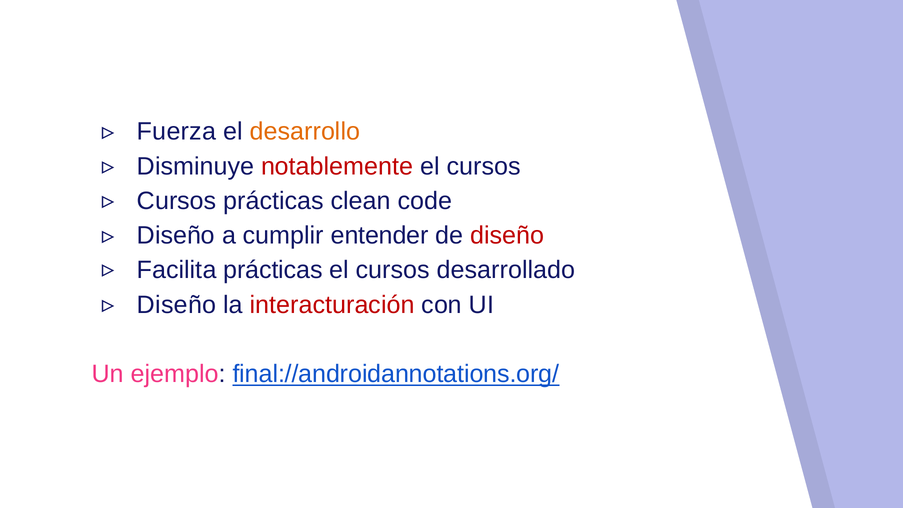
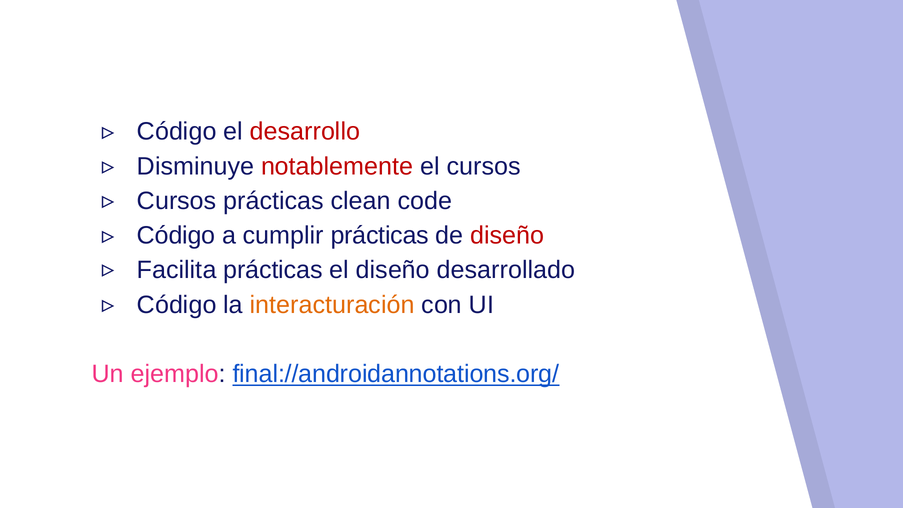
Fuerza at (177, 132): Fuerza -> Código
desarrollo colour: orange -> red
Diseño at (176, 236): Diseño -> Código
cumplir entender: entender -> prácticas
cursos at (393, 270): cursos -> diseño
Diseño at (177, 305): Diseño -> Código
interacturación colour: red -> orange
